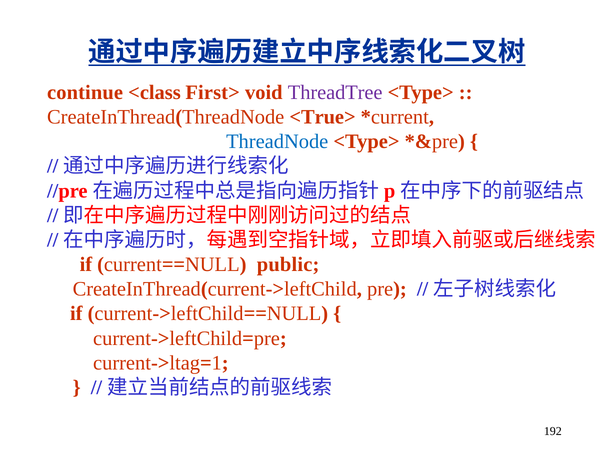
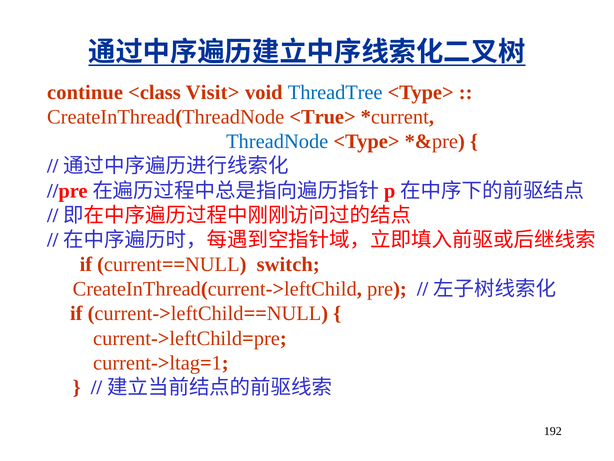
First>: First> -> Visit>
ThreadTree colour: purple -> blue
public: public -> switch
